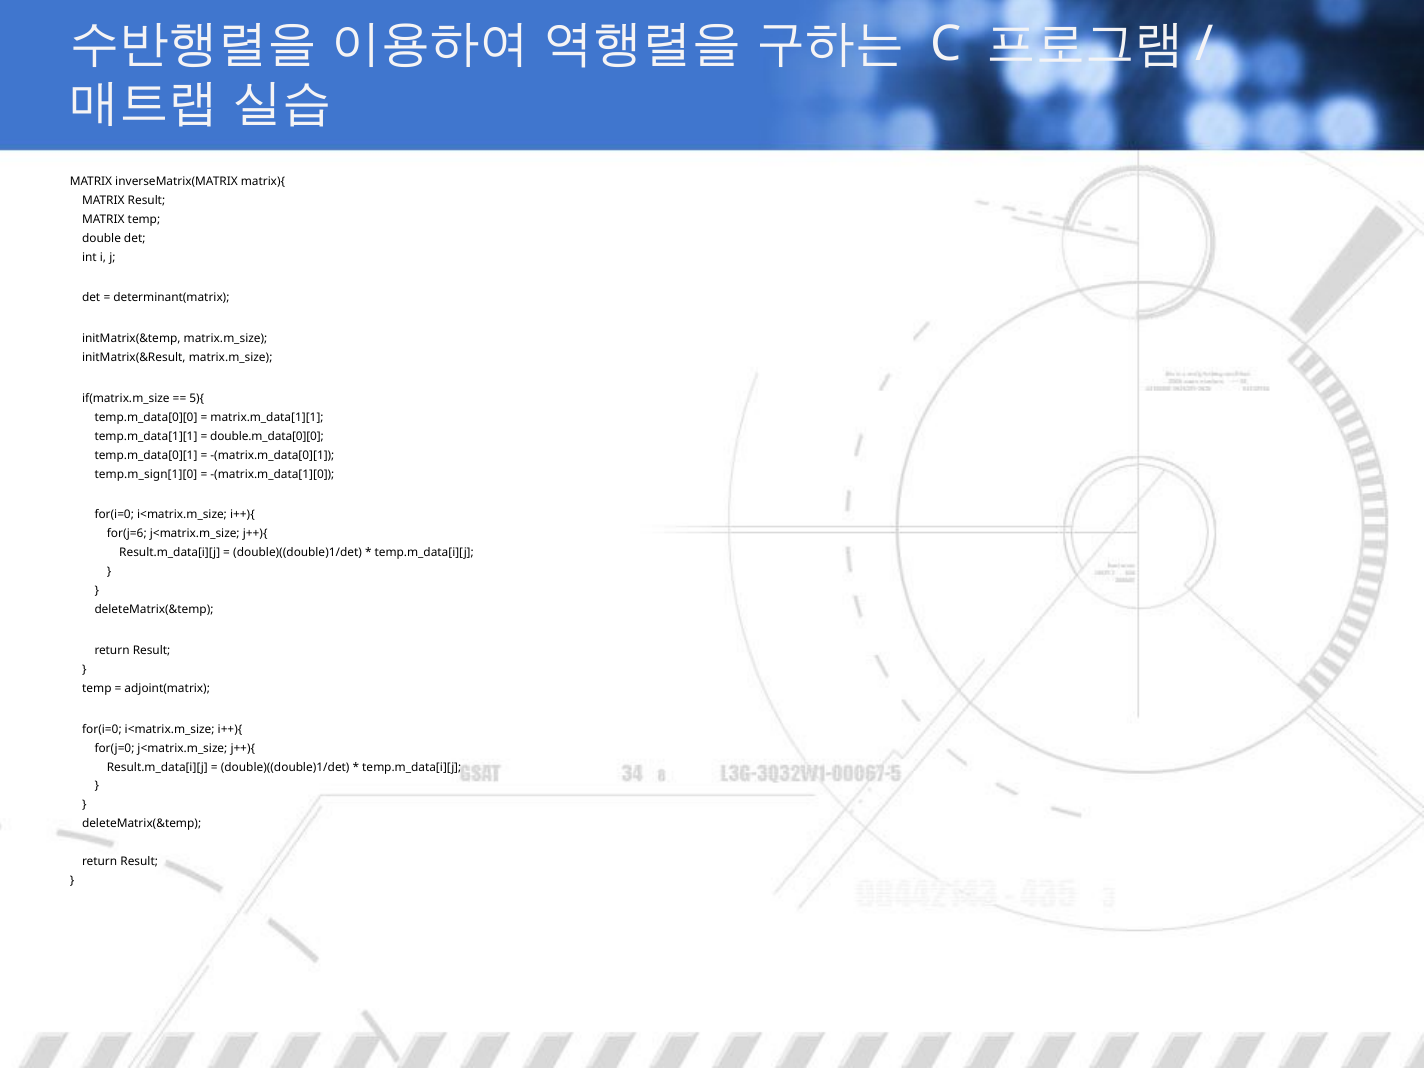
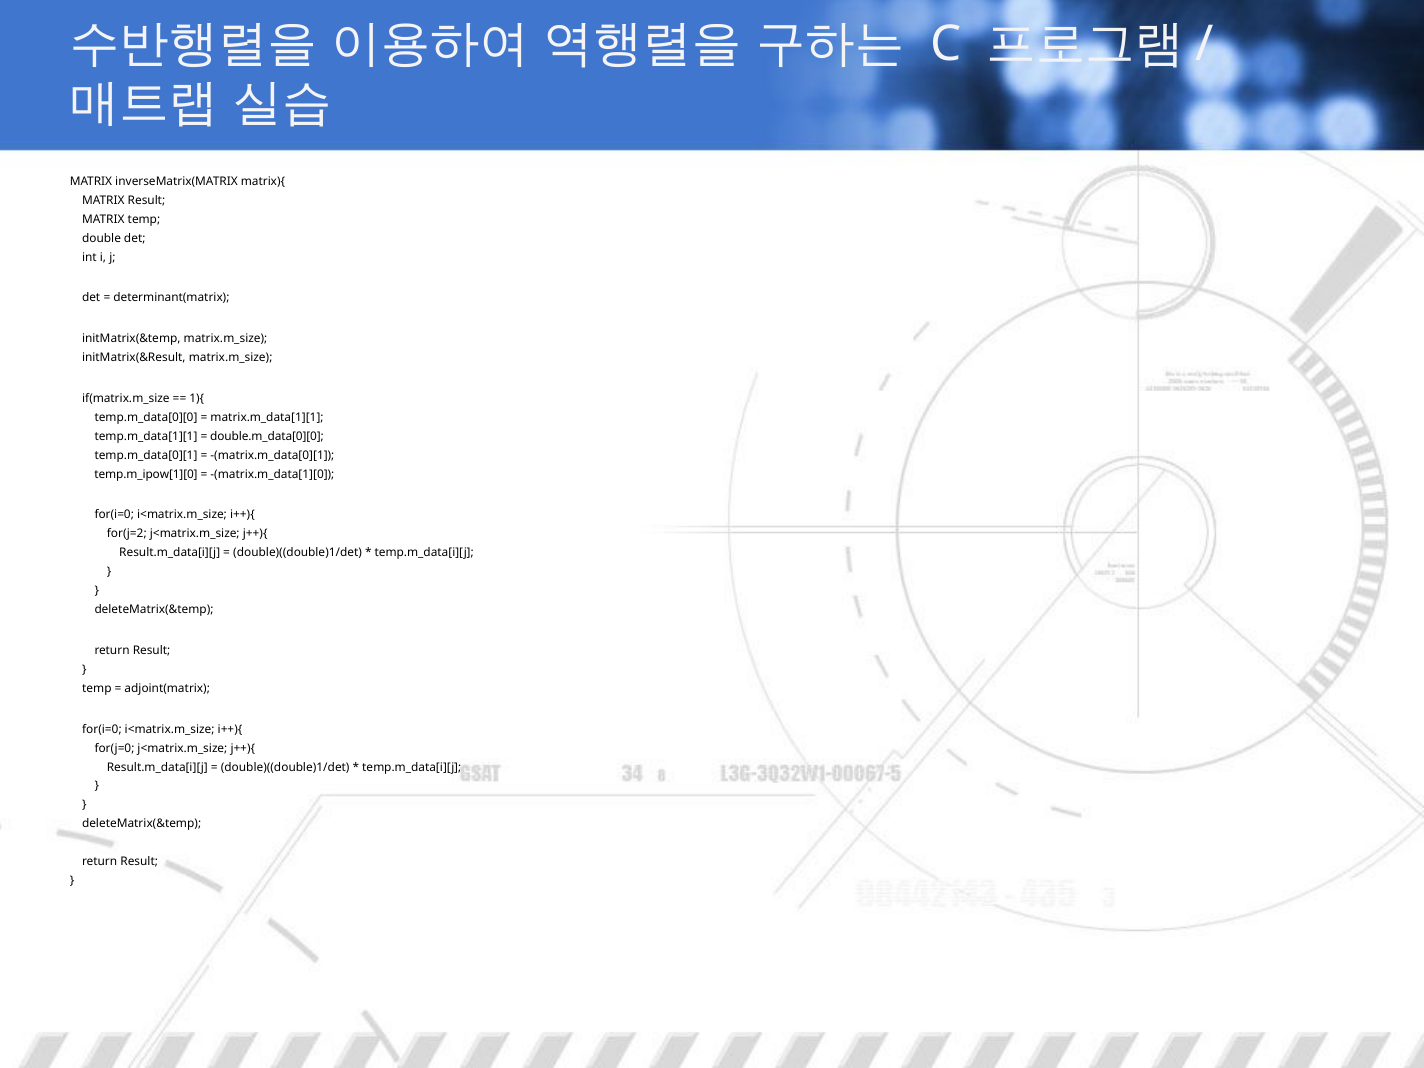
5){: 5){ -> 1){
temp.m_sign[1][0: temp.m_sign[1][0 -> temp.m_ipow[1][0
for(j=6: for(j=6 -> for(j=2
